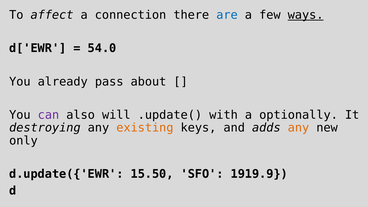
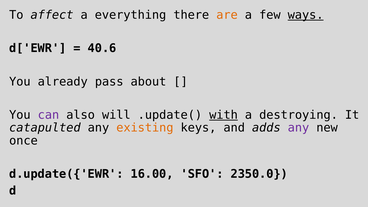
connection: connection -> everything
are colour: blue -> orange
54.0: 54.0 -> 40.6
with underline: none -> present
optionally: optionally -> destroying
destroying: destroying -> catapulted
any at (298, 128) colour: orange -> purple
only: only -> once
15.50: 15.50 -> 16.00
1919.9: 1919.9 -> 2350.0
